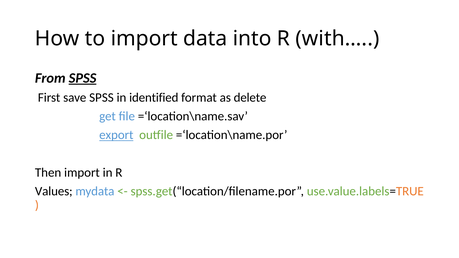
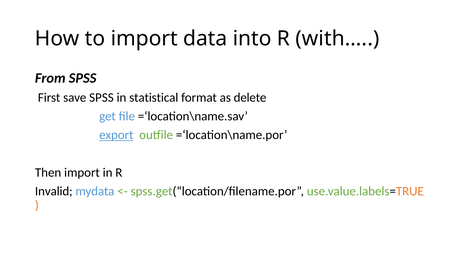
SPSS at (83, 78) underline: present -> none
identified: identified -> statistical
Values: Values -> Invalid
